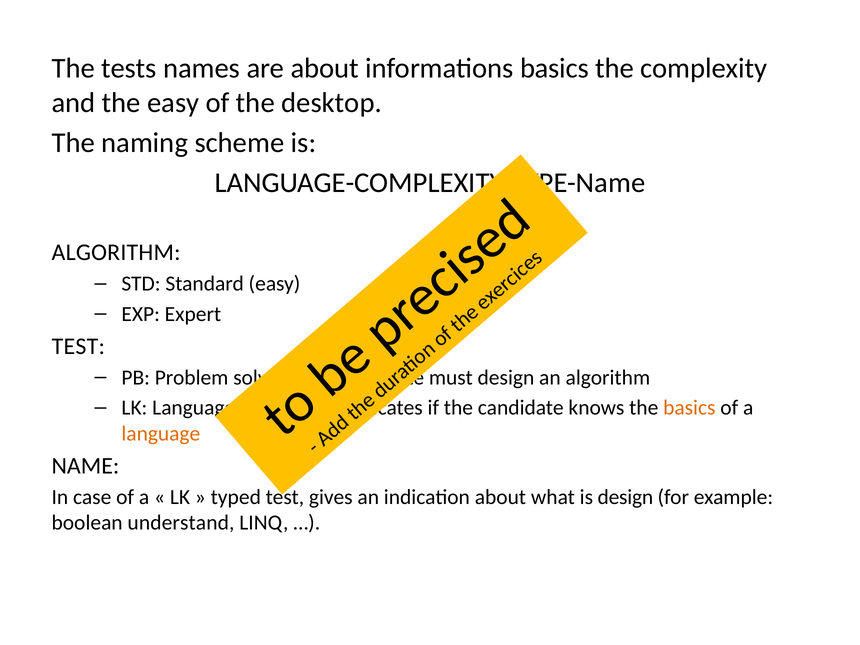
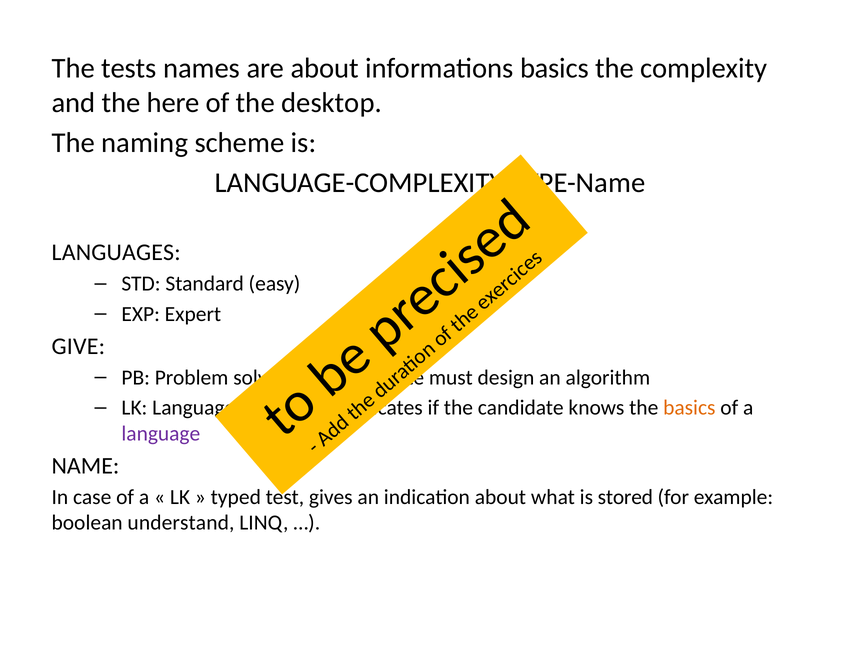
the easy: easy -> here
ALGORITHM at (116, 252): ALGORITHM -> LANGUAGES
TEST at (78, 346): TEST -> GIVE
language at (161, 433) colour: orange -> purple
design at (625, 497): design -> stored
